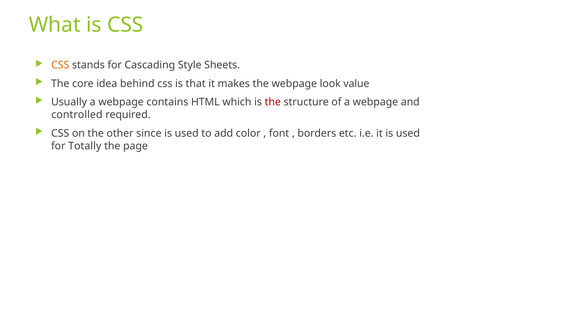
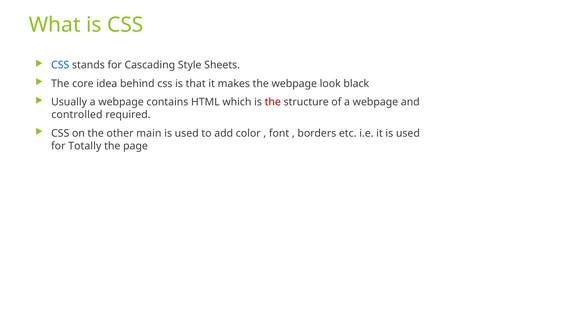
CSS at (60, 65) colour: orange -> blue
value: value -> black
since: since -> main
